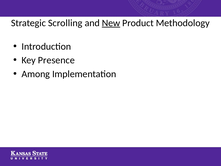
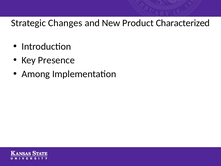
Scrolling: Scrolling -> Changes
New underline: present -> none
Methodology: Methodology -> Characterized
